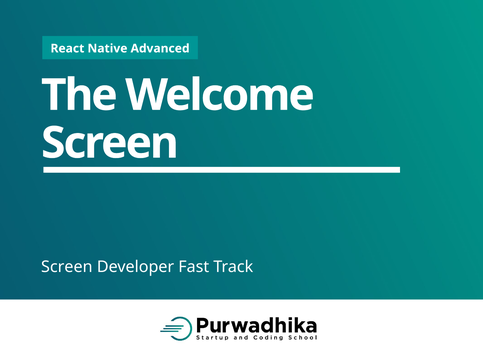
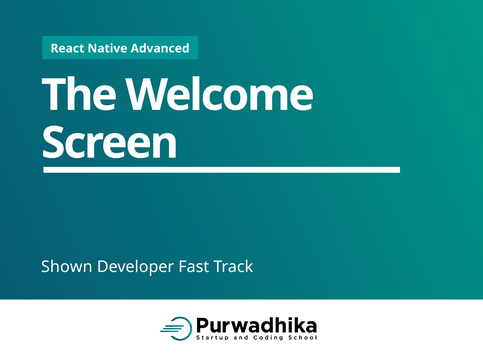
Screen at (67, 267): Screen -> Shown
